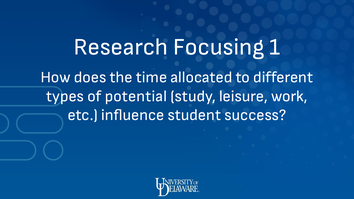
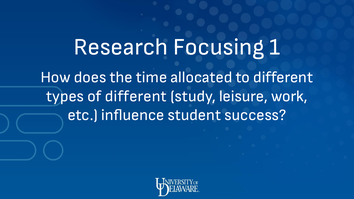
of potential: potential -> different
